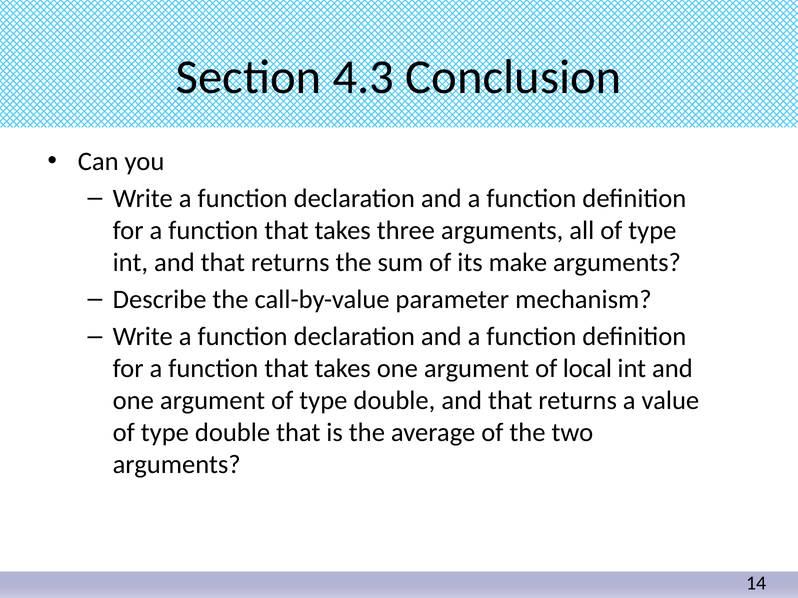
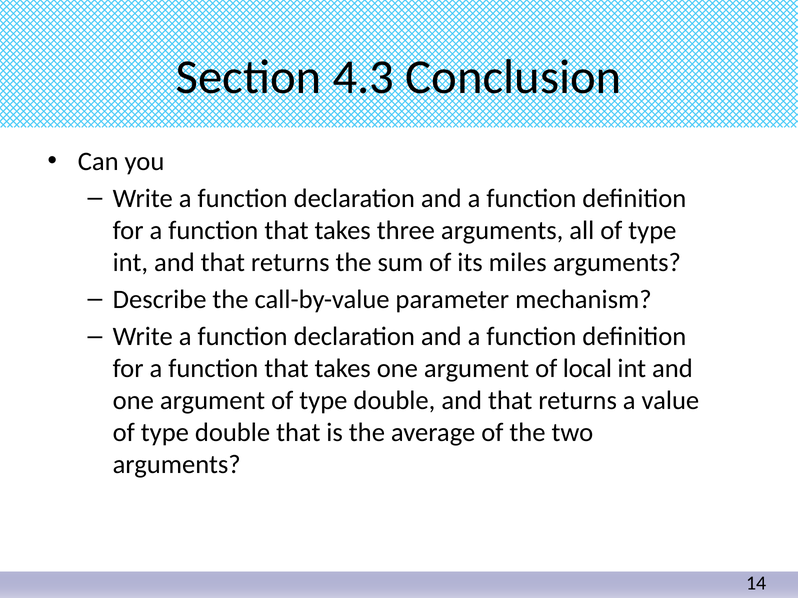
make: make -> miles
